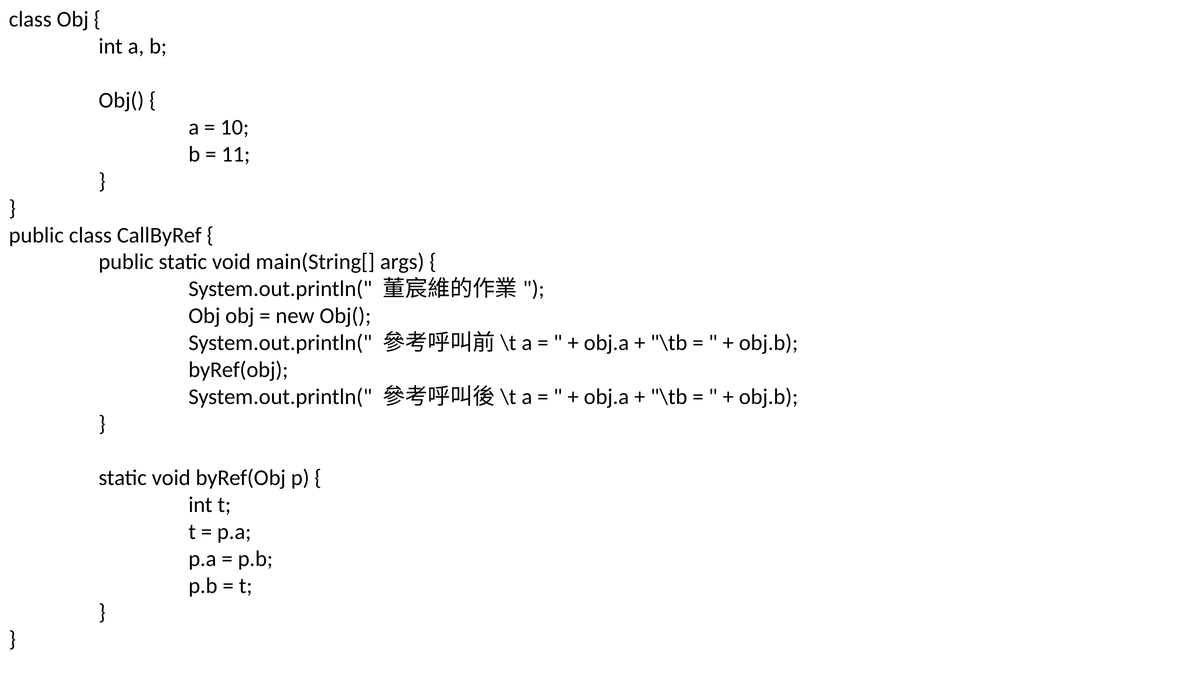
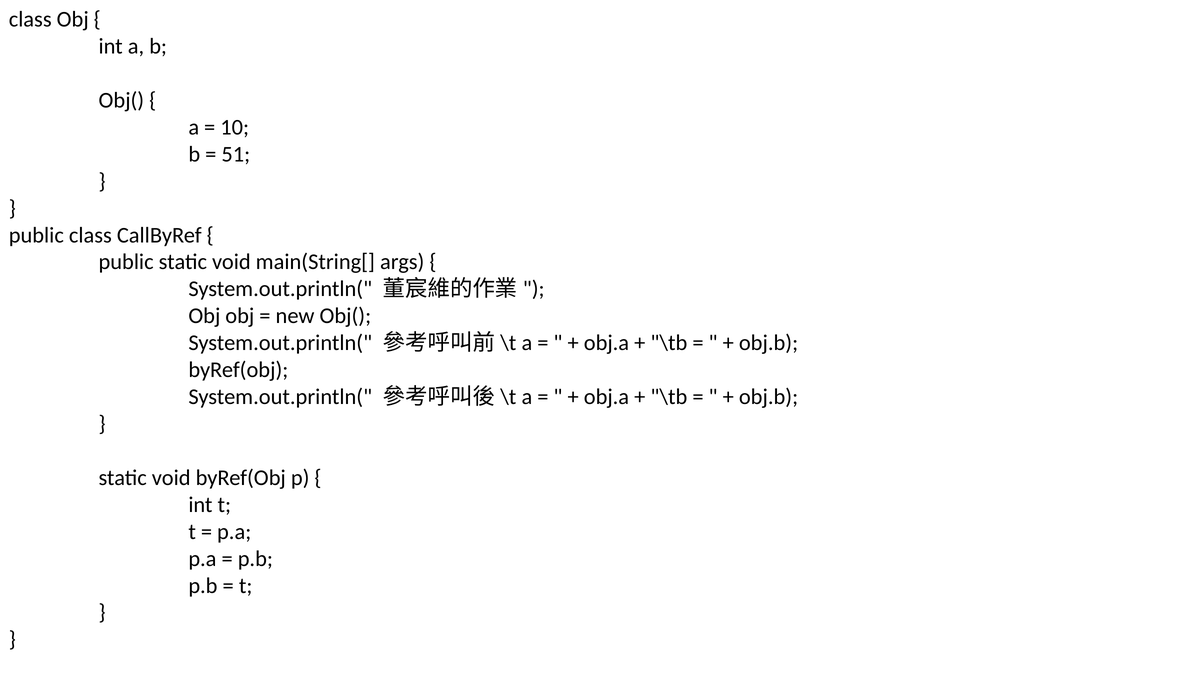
11: 11 -> 51
